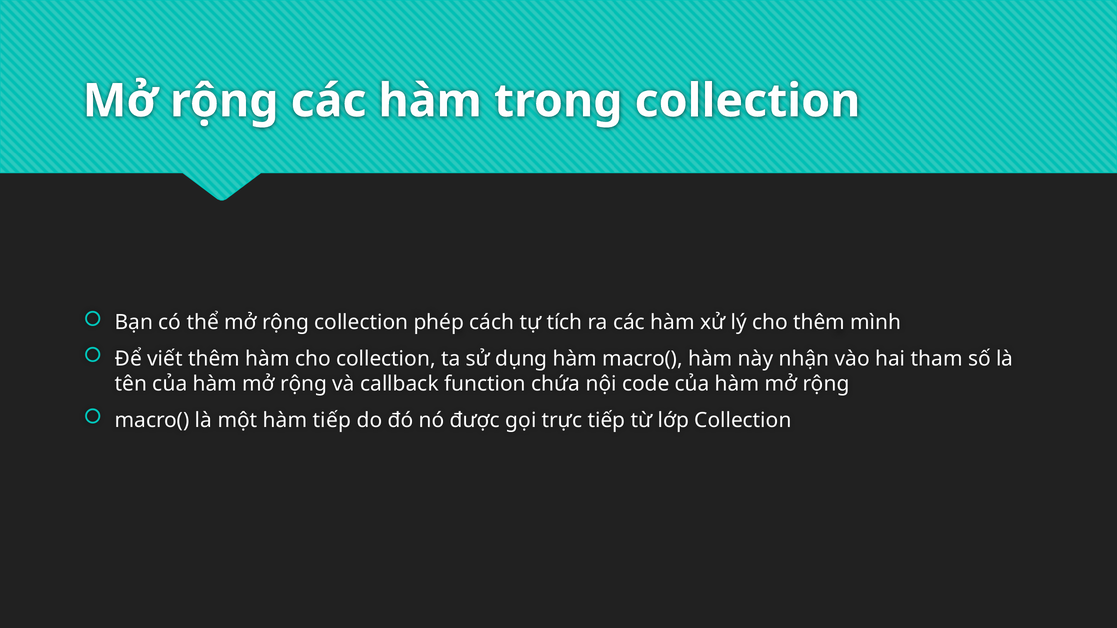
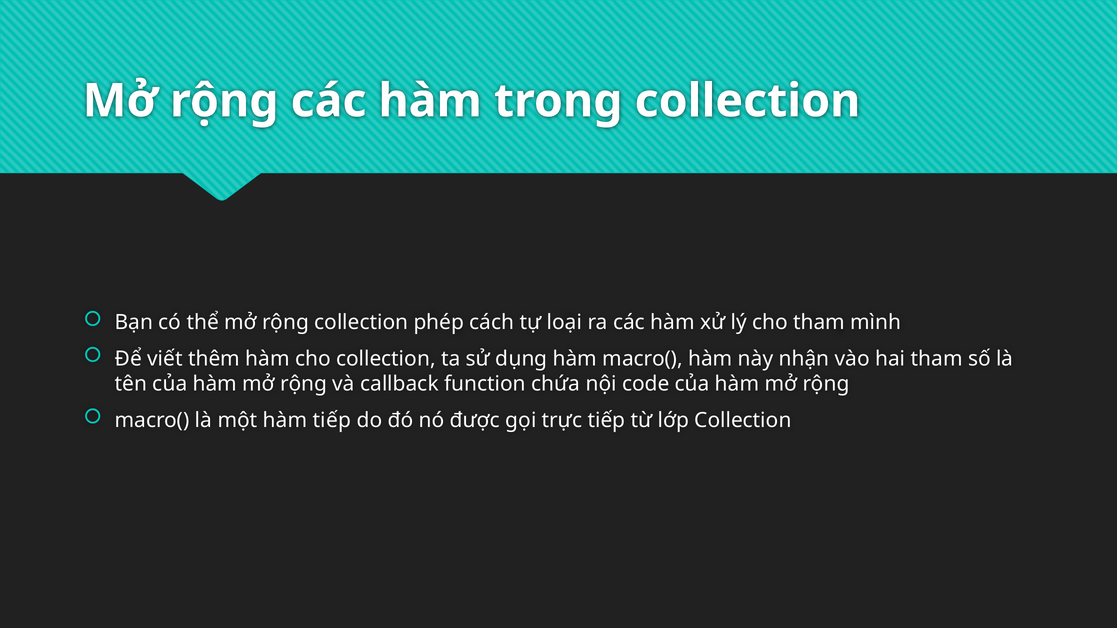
tích: tích -> loại
cho thêm: thêm -> tham
